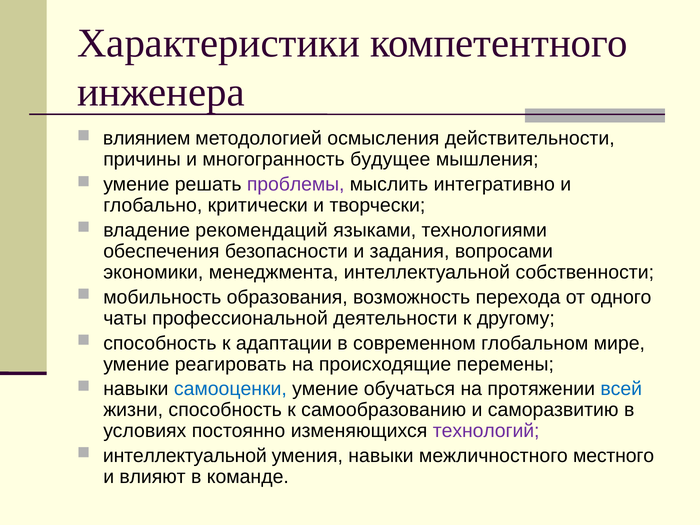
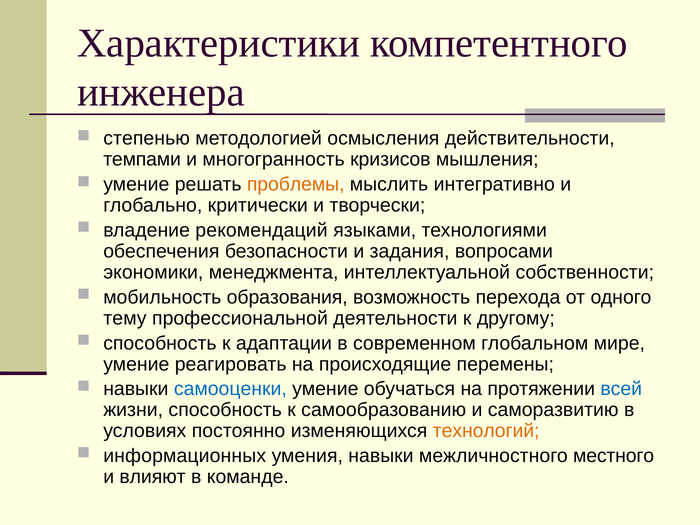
влиянием: влиянием -> степенью
причины: причины -> темпами
будущее: будущее -> кризисов
проблемы colour: purple -> orange
чаты: чаты -> тему
технологий colour: purple -> orange
интеллектуальной at (185, 456): интеллектуальной -> информационных
